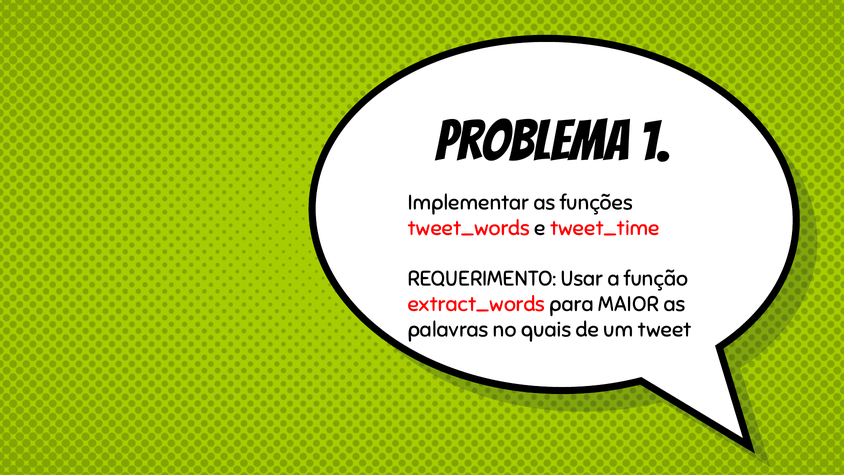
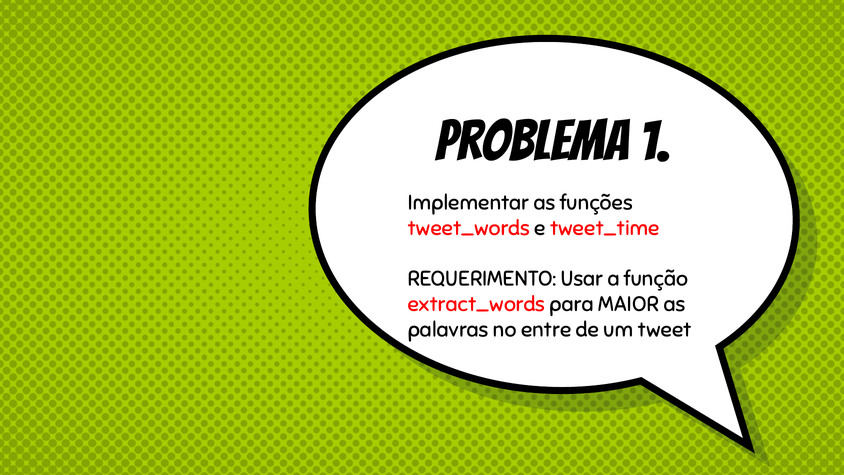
quais: quais -> entre
